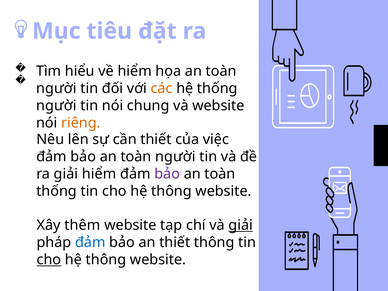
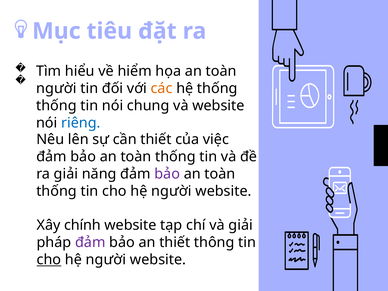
người at (56, 106): người -> thống
riêng colour: orange -> blue
người at (175, 157): người -> thống
giải hiểm: hiểm -> năng
thông at (171, 191): thông -> người
thêm: thêm -> chính
giải at (241, 225) underline: present -> none
đảm at (90, 242) colour: blue -> purple
thông at (106, 260): thông -> người
